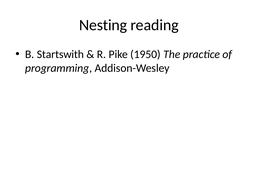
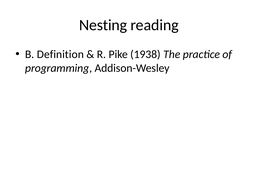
Startswith: Startswith -> Definition
1950: 1950 -> 1938
